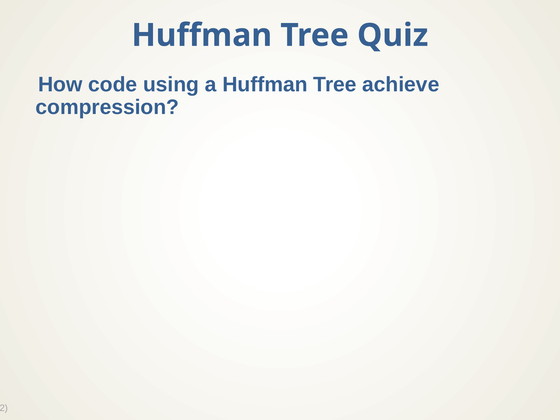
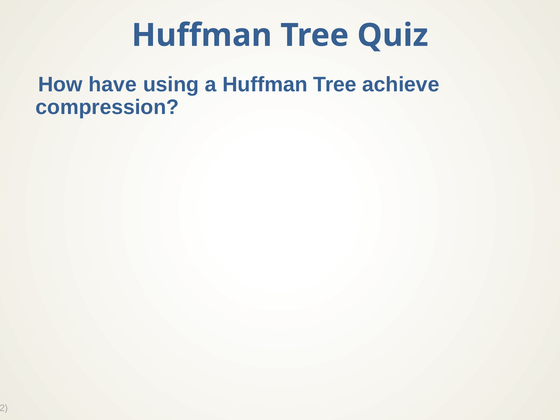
code: code -> have
